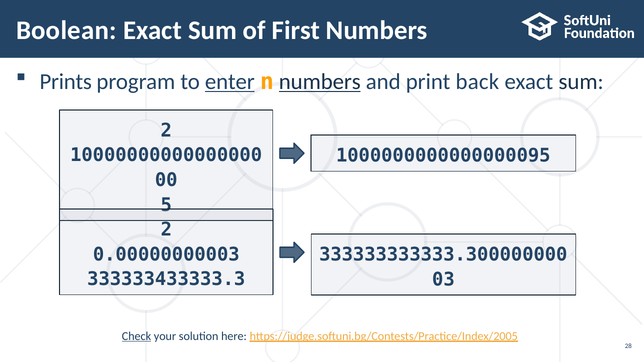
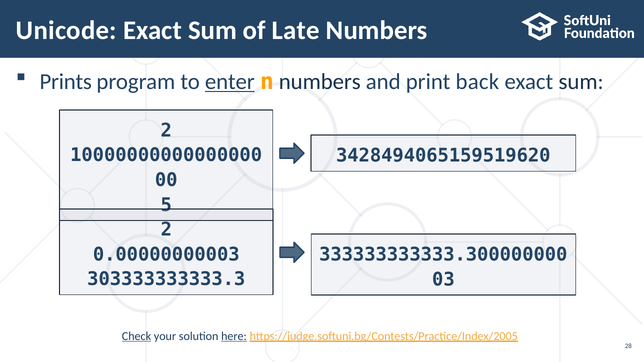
Boolean: Boolean -> Unicode
First: First -> Late
numbers at (320, 82) underline: present -> none
1000000000000000095: 1000000000000000095 -> 3428494065159519620
333333433333.3: 333333433333.3 -> 303333333333.3
here underline: none -> present
